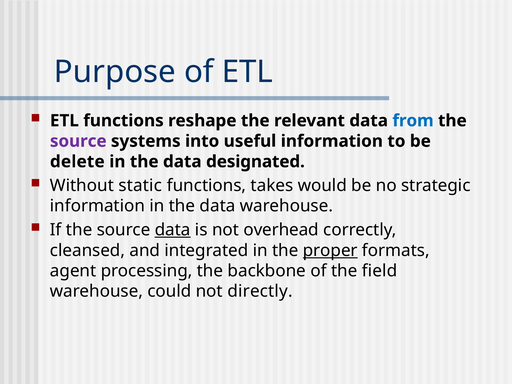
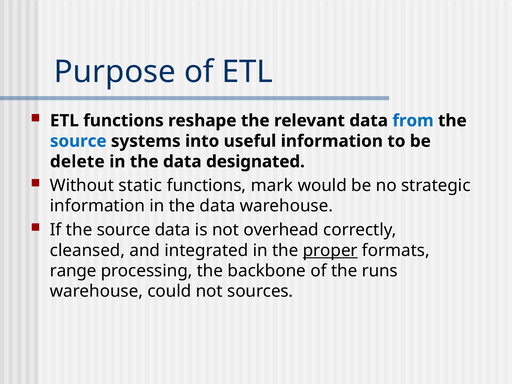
source at (78, 141) colour: purple -> blue
takes: takes -> mark
data at (173, 230) underline: present -> none
agent: agent -> range
field: field -> runs
directly: directly -> sources
